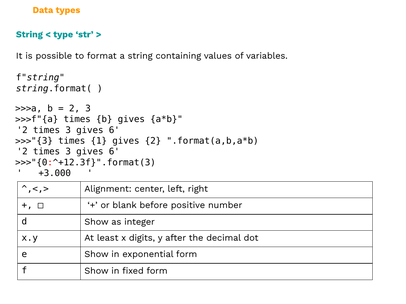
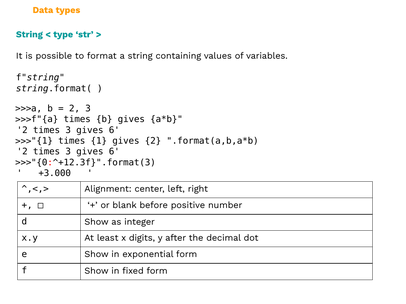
3 at (42, 141): 3 -> 1
